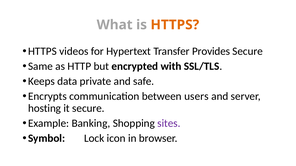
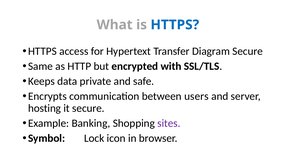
HTTPS at (175, 25) colour: orange -> blue
videos: videos -> access
Provides: Provides -> Diagram
